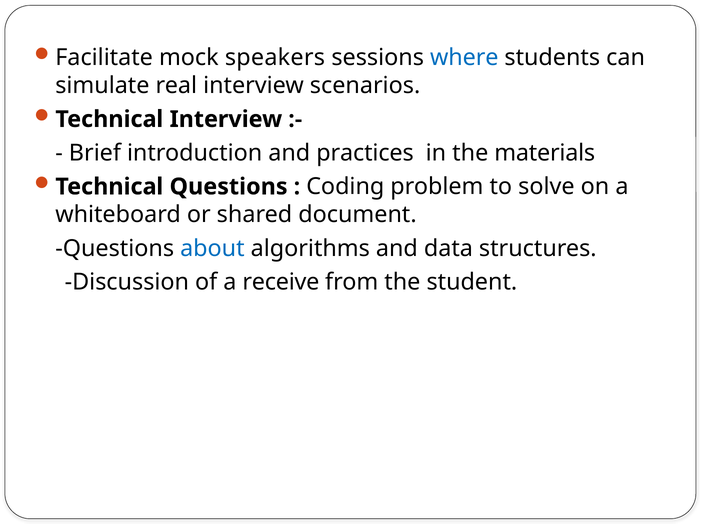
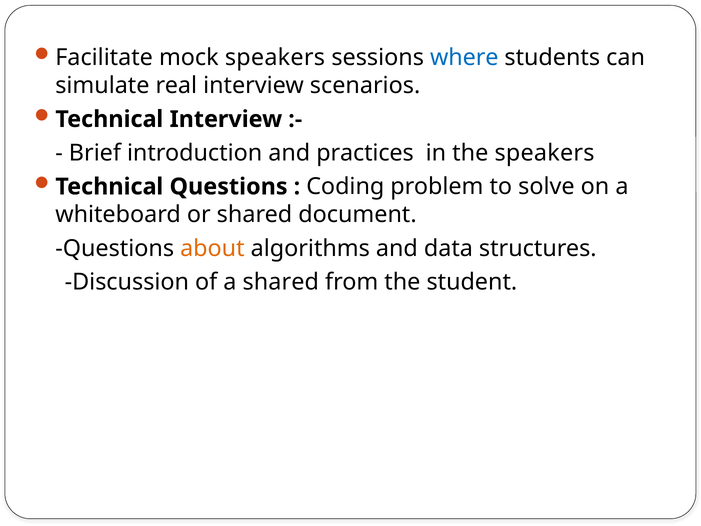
the materials: materials -> speakers
about colour: blue -> orange
a receive: receive -> shared
